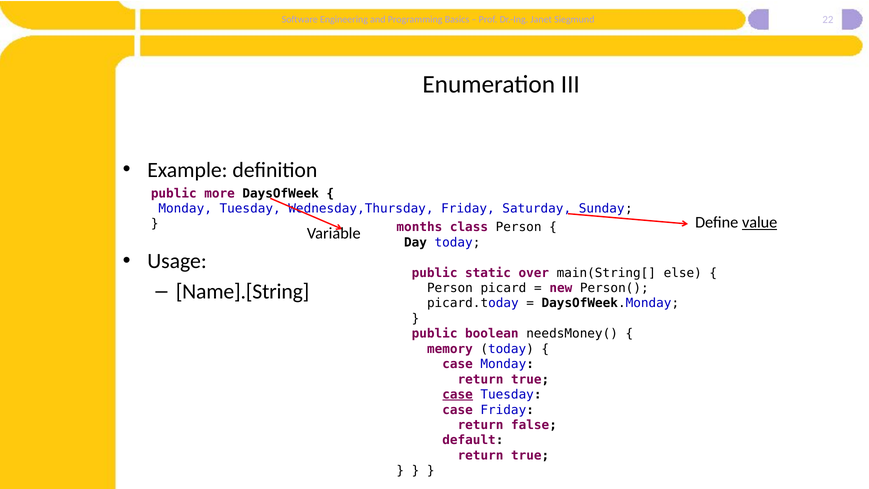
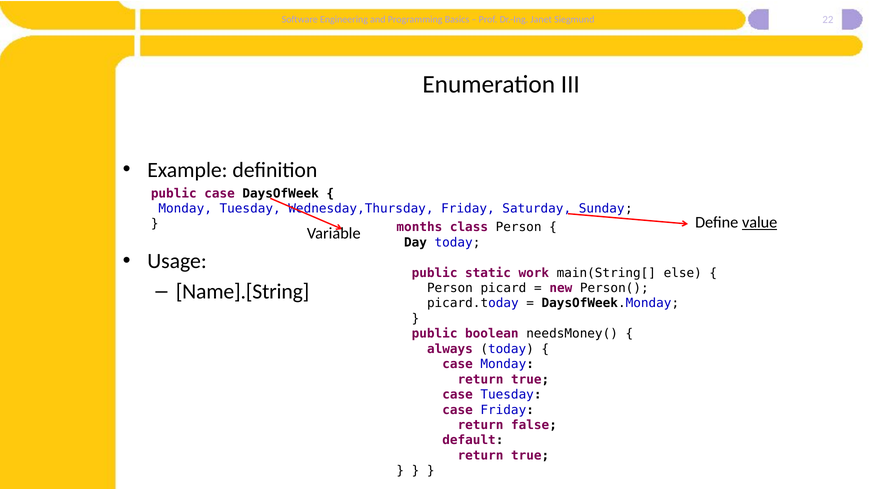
public more: more -> case
over: over -> work
memory: memory -> always
case at (458, 394) underline: present -> none
